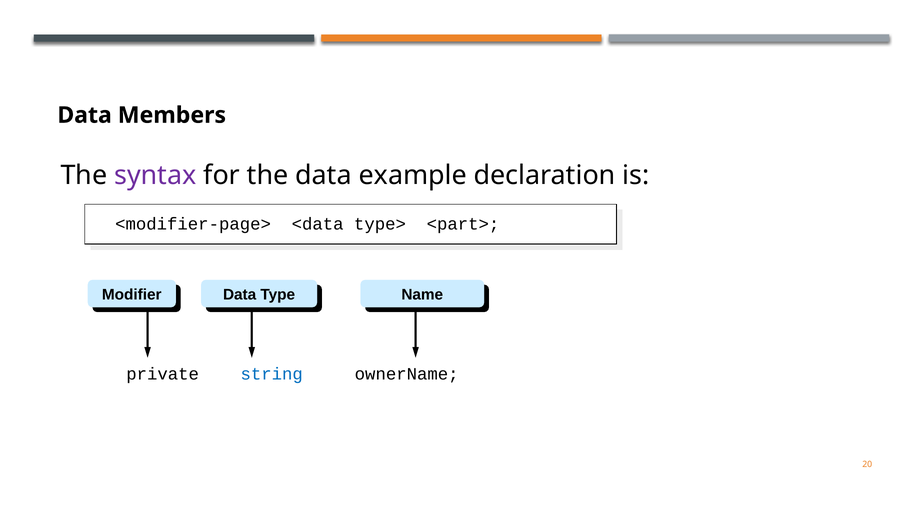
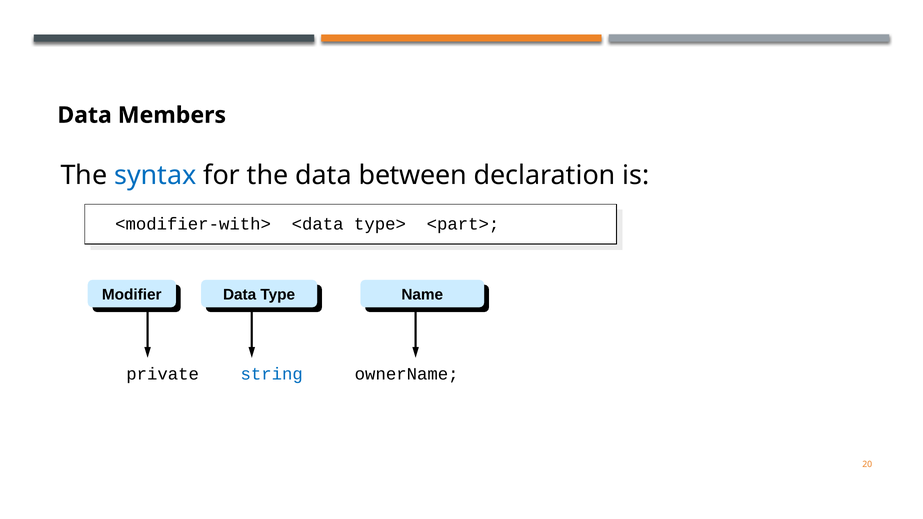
syntax colour: purple -> blue
example: example -> between
<modifier-page>: <modifier-page> -> <modifier-with>
